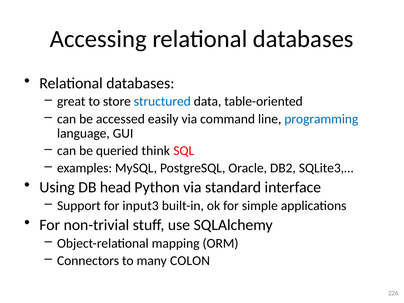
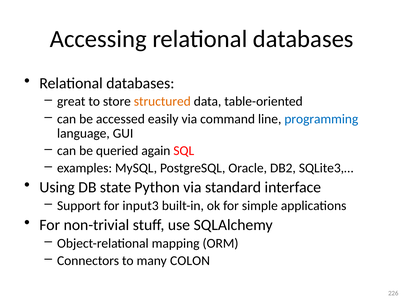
structured colour: blue -> orange
think: think -> again
head: head -> state
